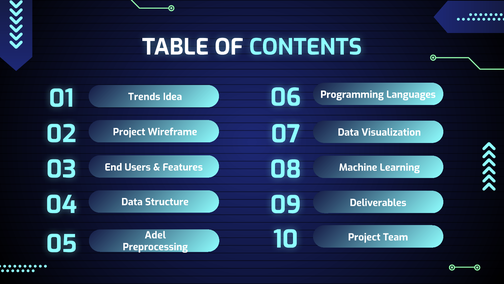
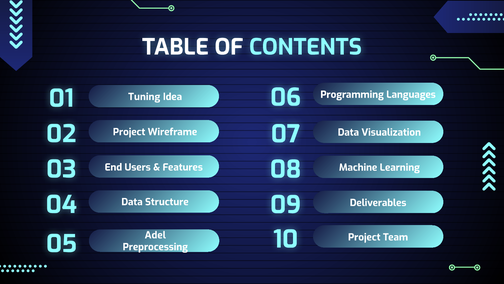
Trends: Trends -> Tuning
